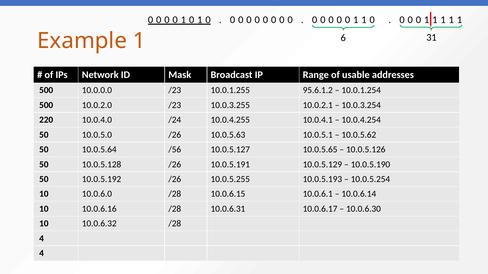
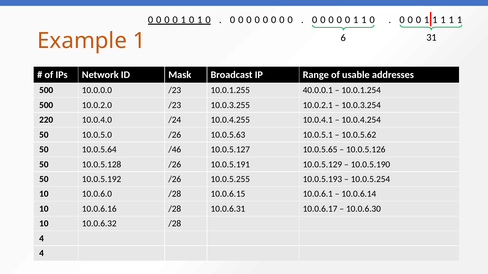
95.6.1.2: 95.6.1.2 -> 40.0.0.1
/56: /56 -> /46
